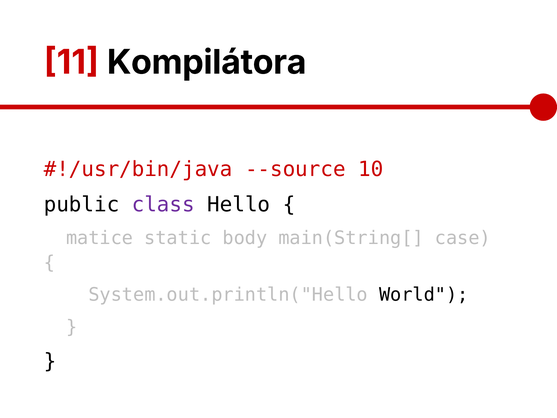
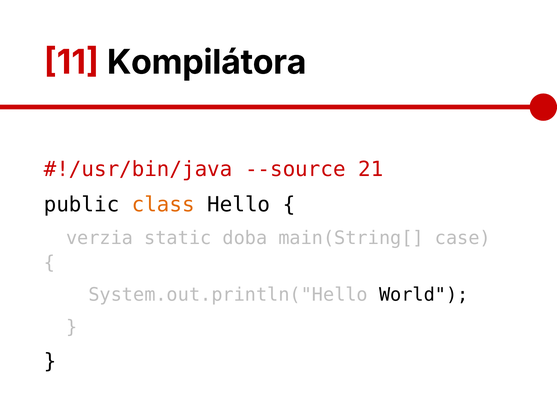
10: 10 -> 21
class colour: purple -> orange
matice: matice -> verzia
body: body -> doba
